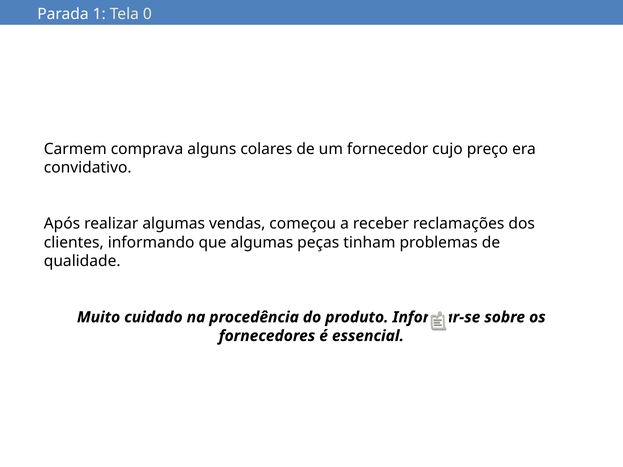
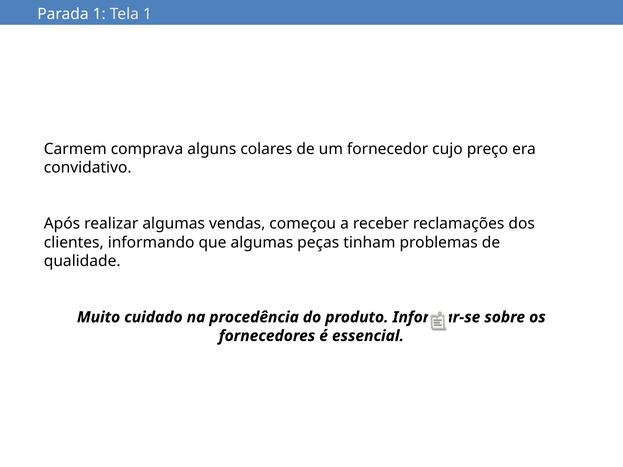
Tela 0: 0 -> 1
